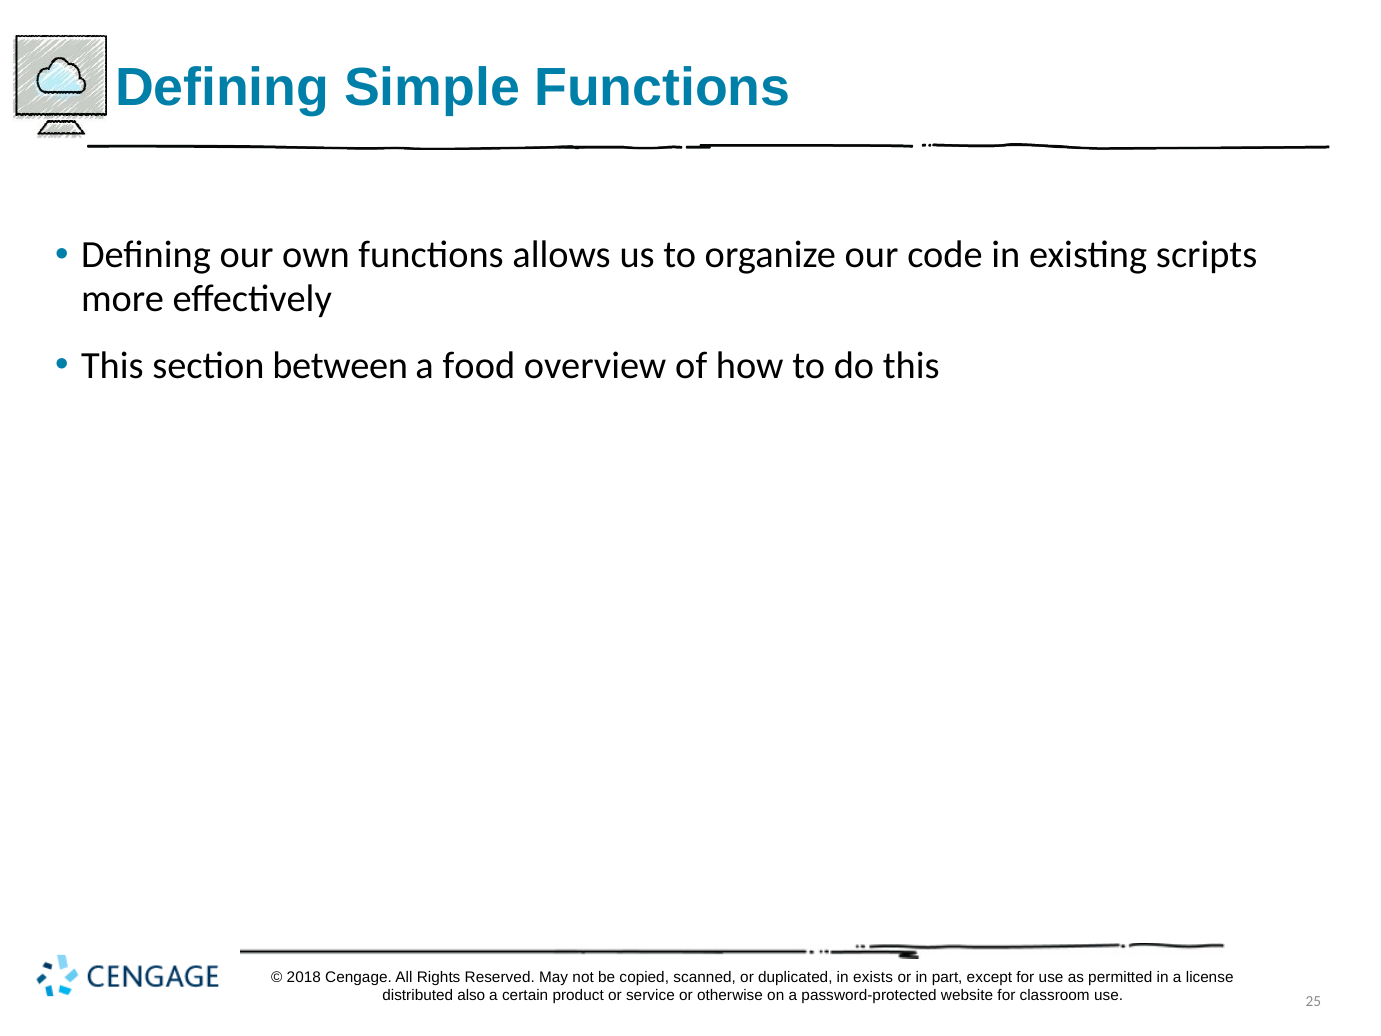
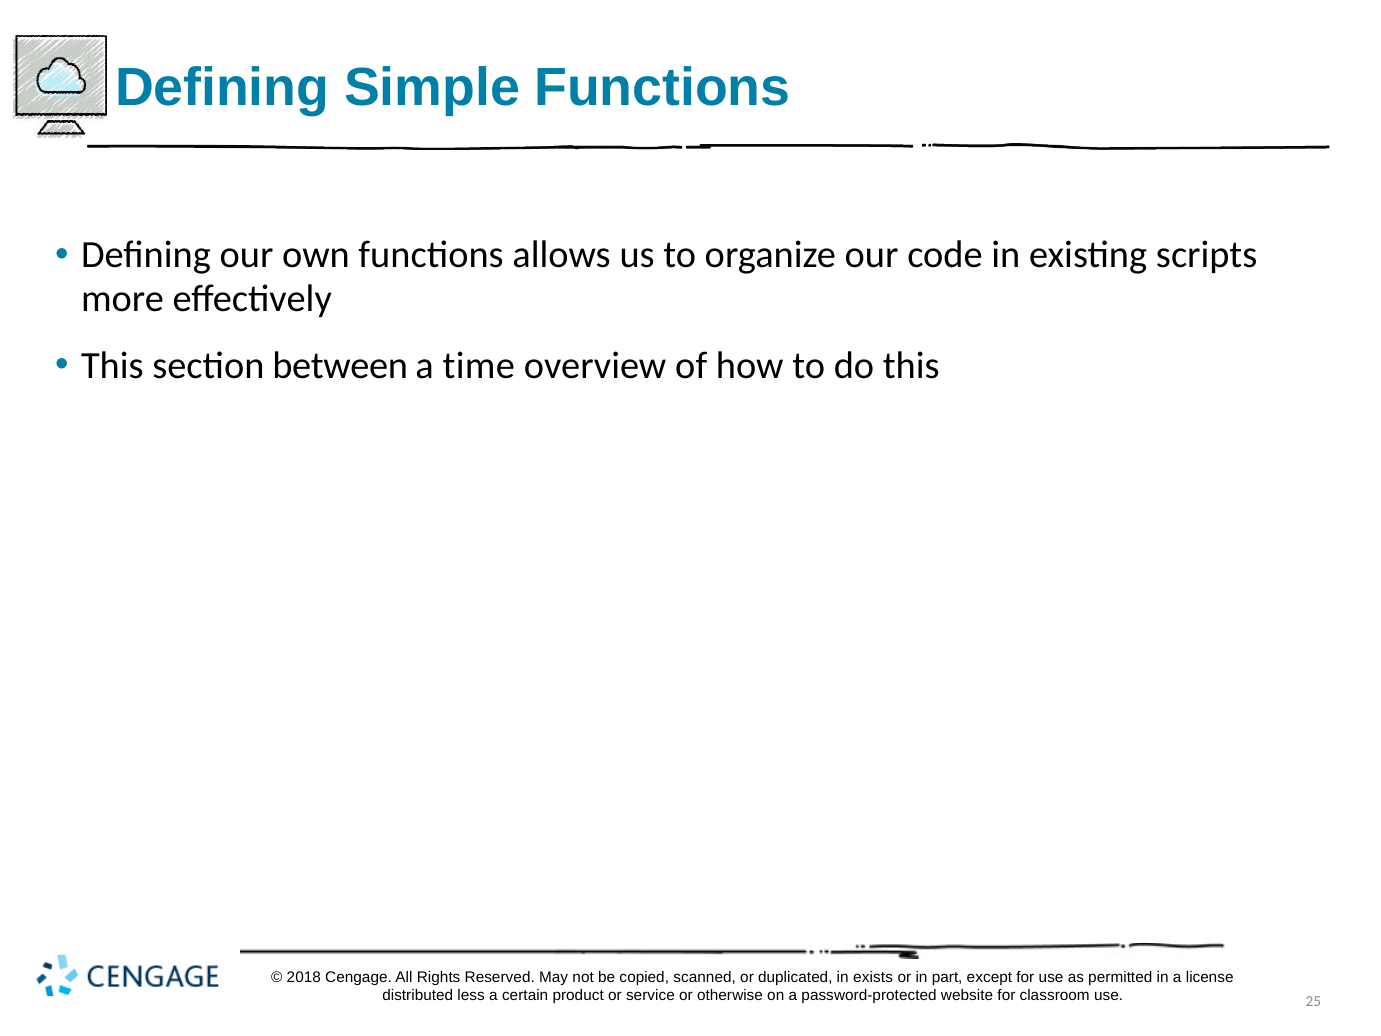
food: food -> time
also: also -> less
